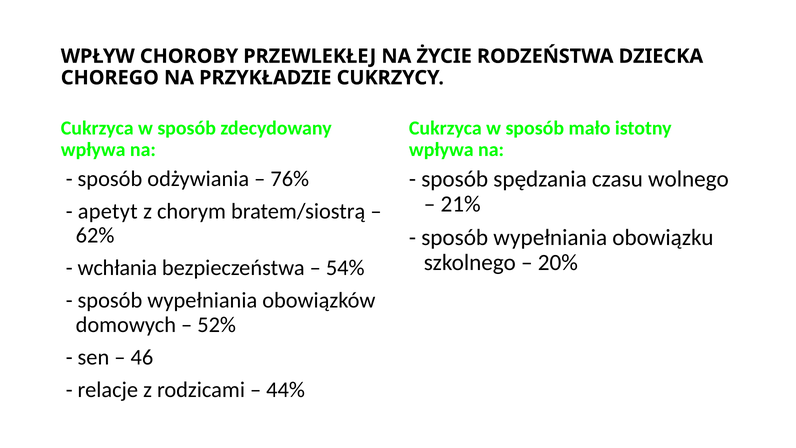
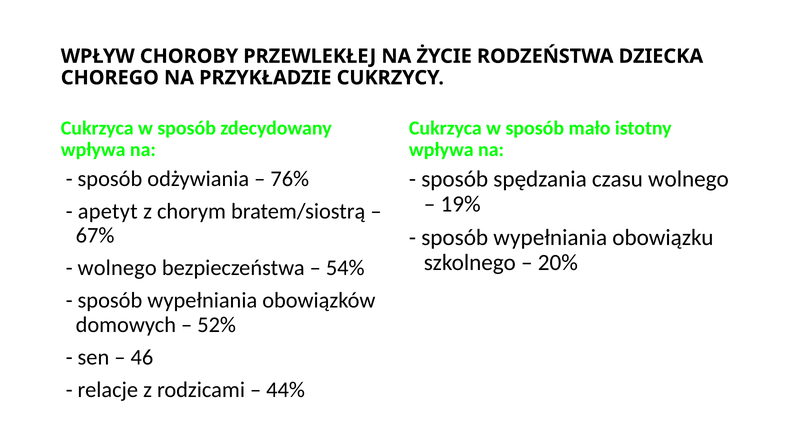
21%: 21% -> 19%
62%: 62% -> 67%
wchłania at (117, 268): wchłania -> wolnego
